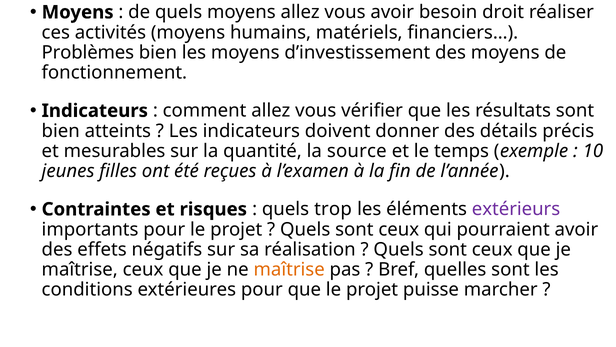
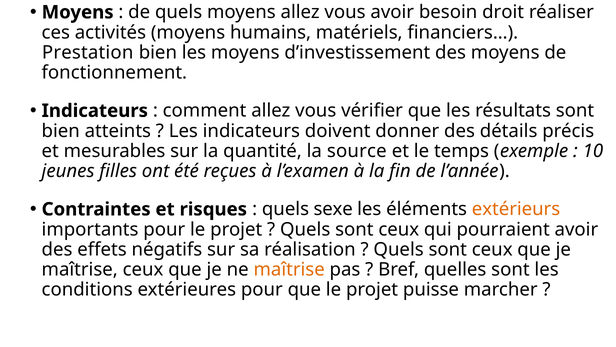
Problèmes: Problèmes -> Prestation
trop: trop -> sexe
extérieurs colour: purple -> orange
